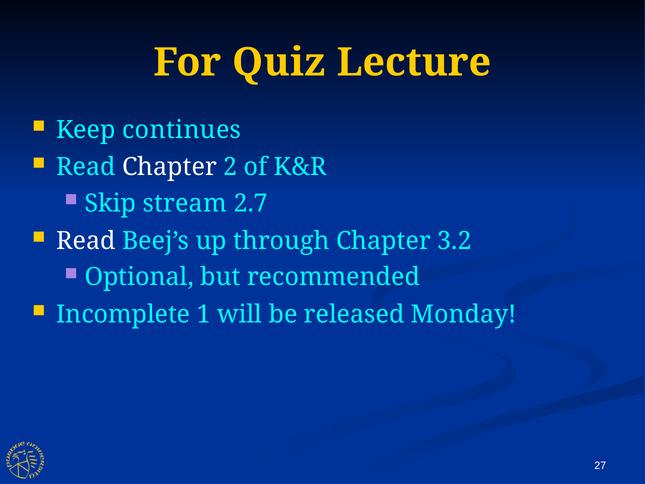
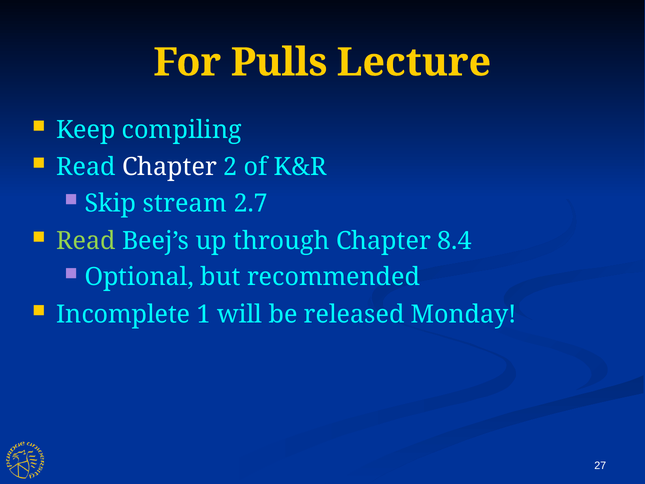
Quiz: Quiz -> Pulls
continues: continues -> compiling
Read at (86, 241) colour: white -> light green
3.2: 3.2 -> 8.4
